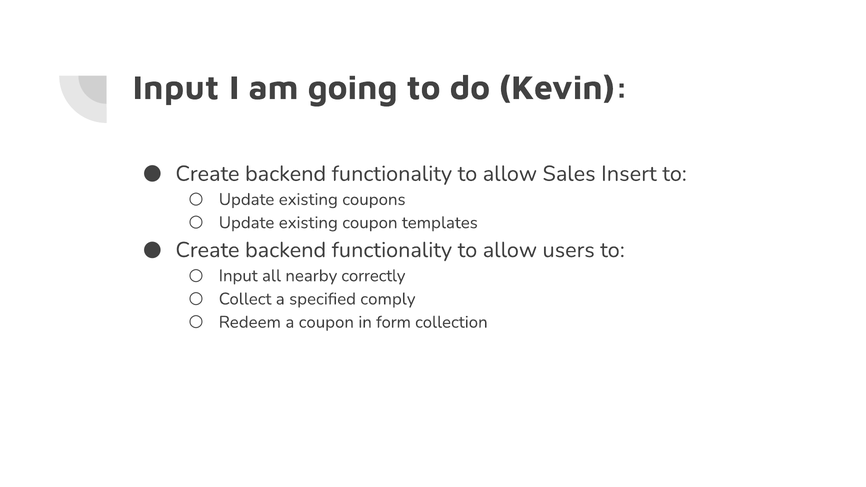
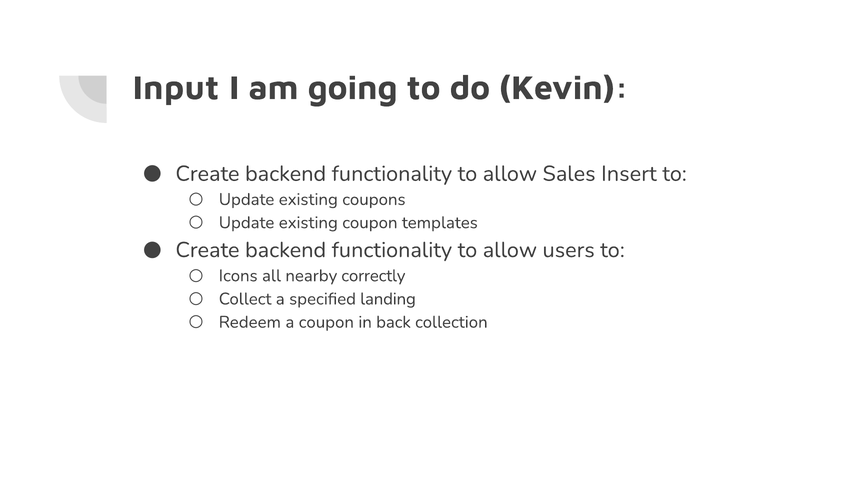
Input at (238, 276): Input -> Icons
comply: comply -> landing
form: form -> back
